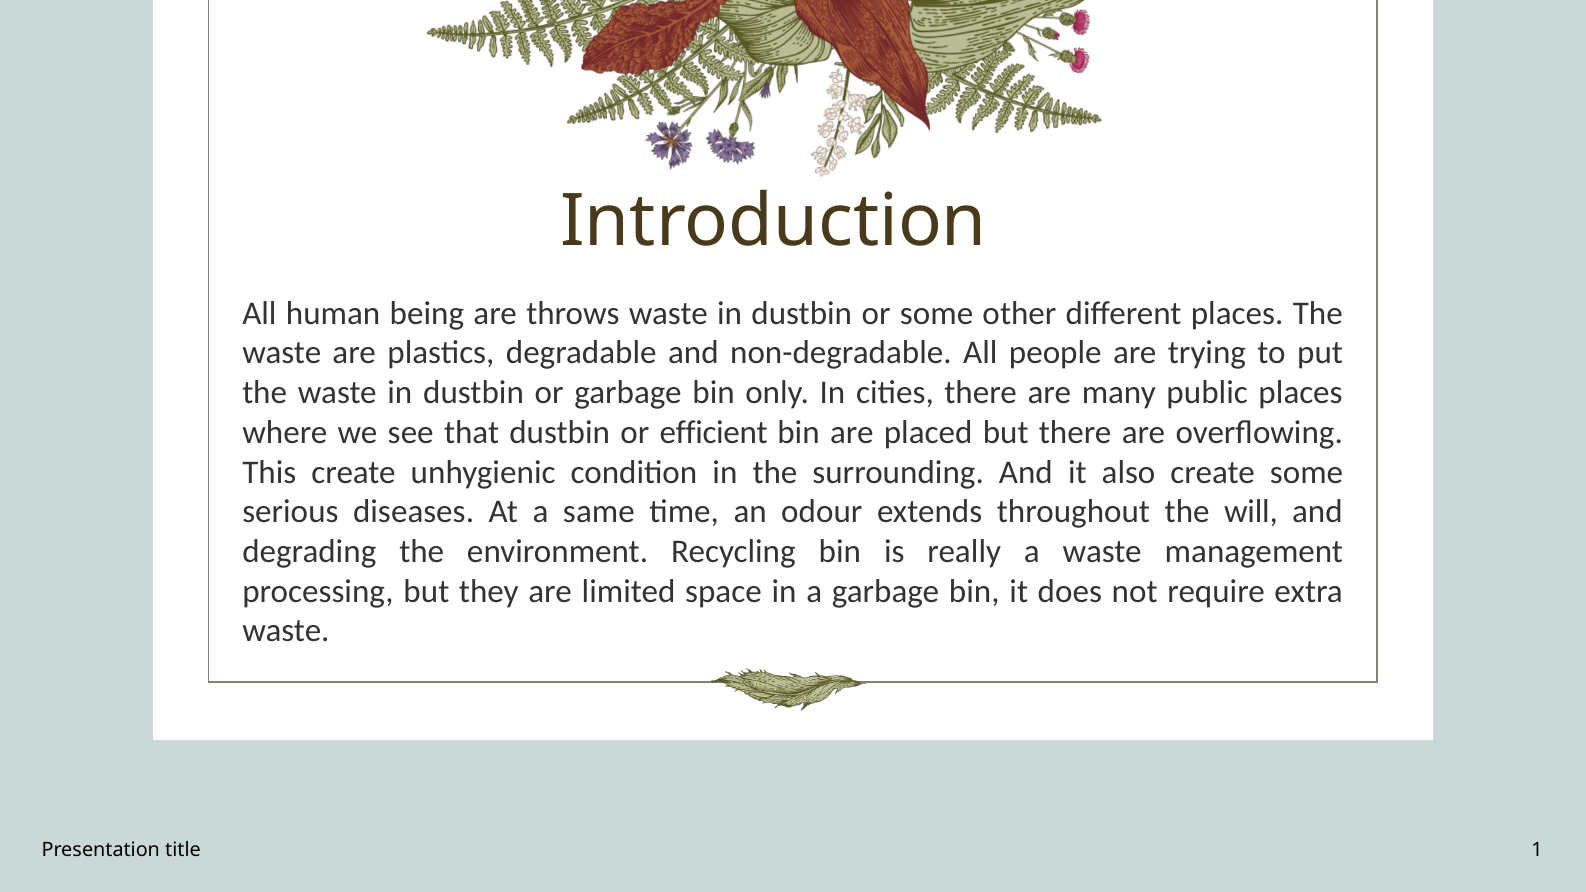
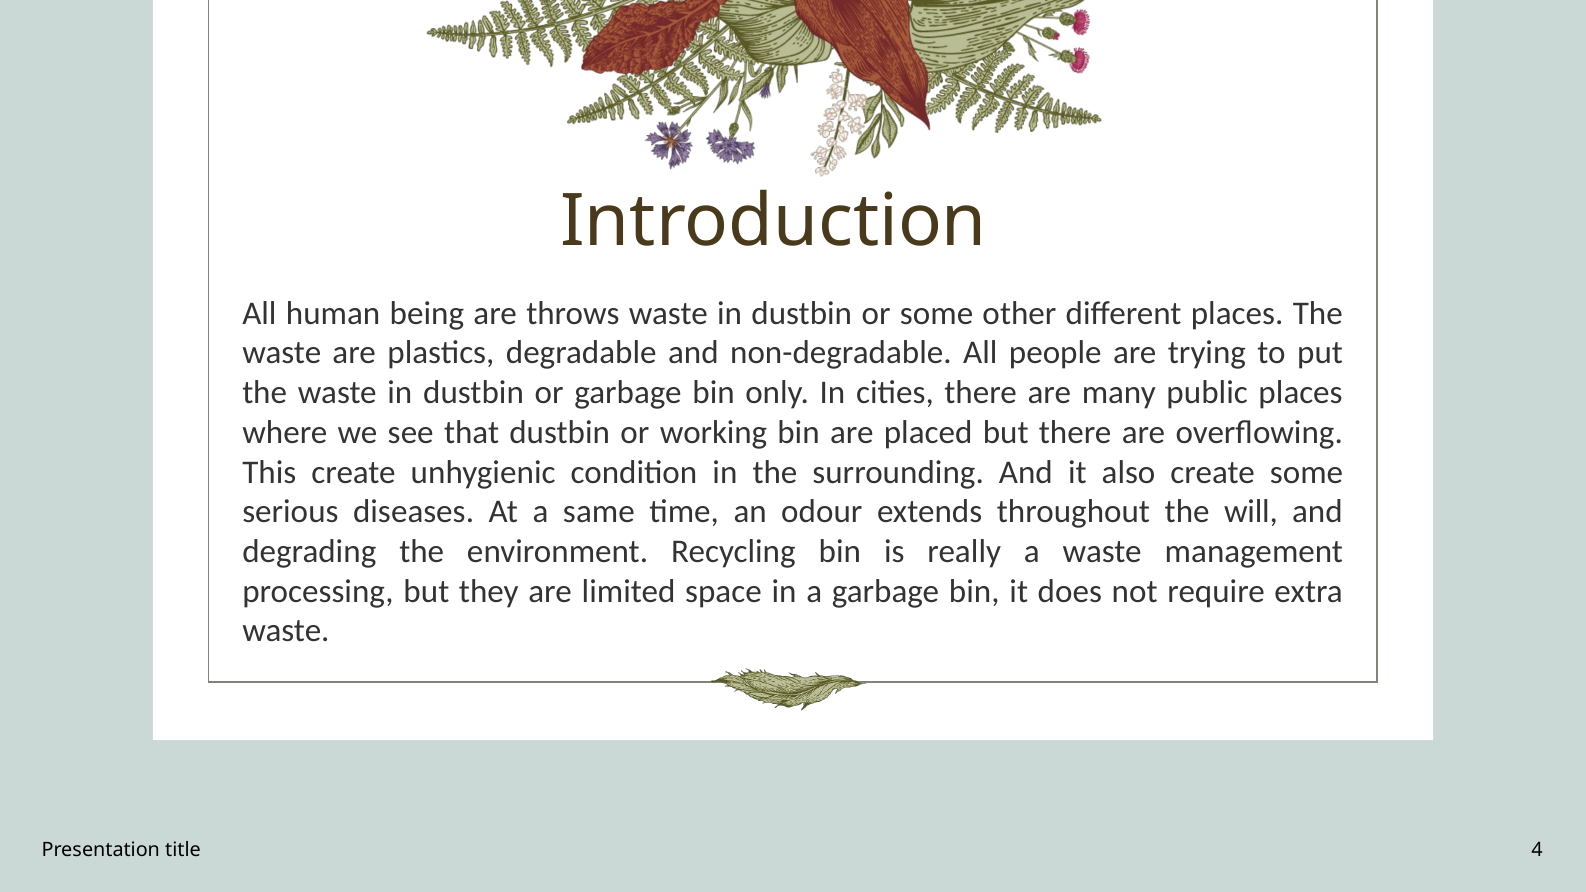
efficient: efficient -> working
1: 1 -> 4
